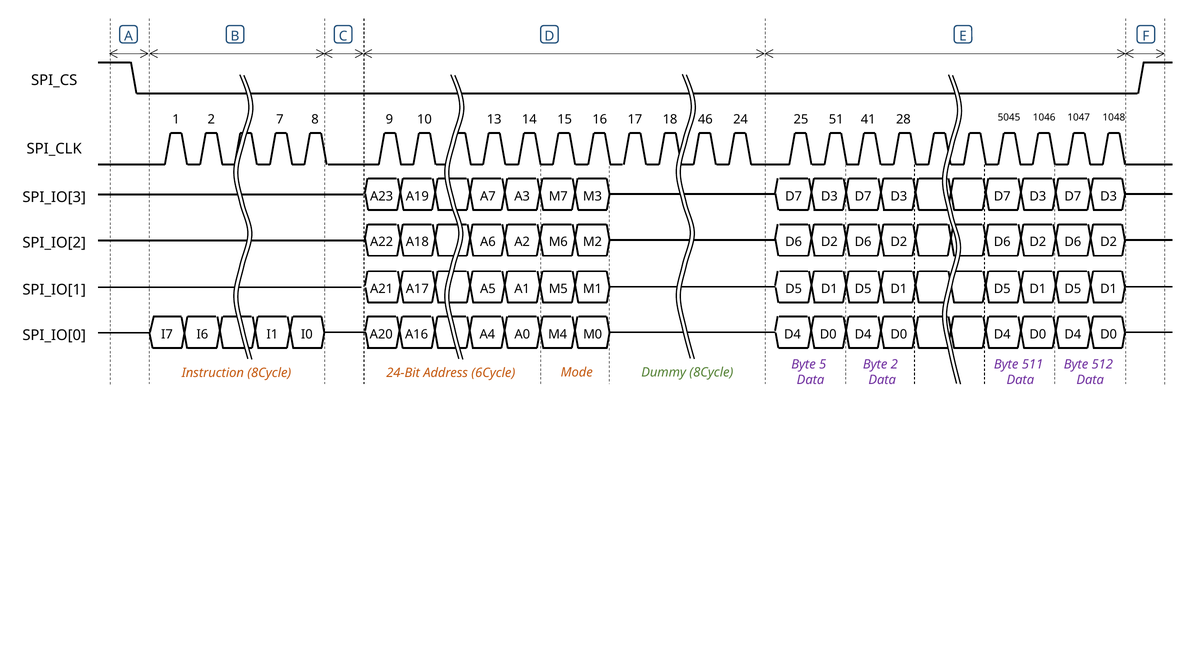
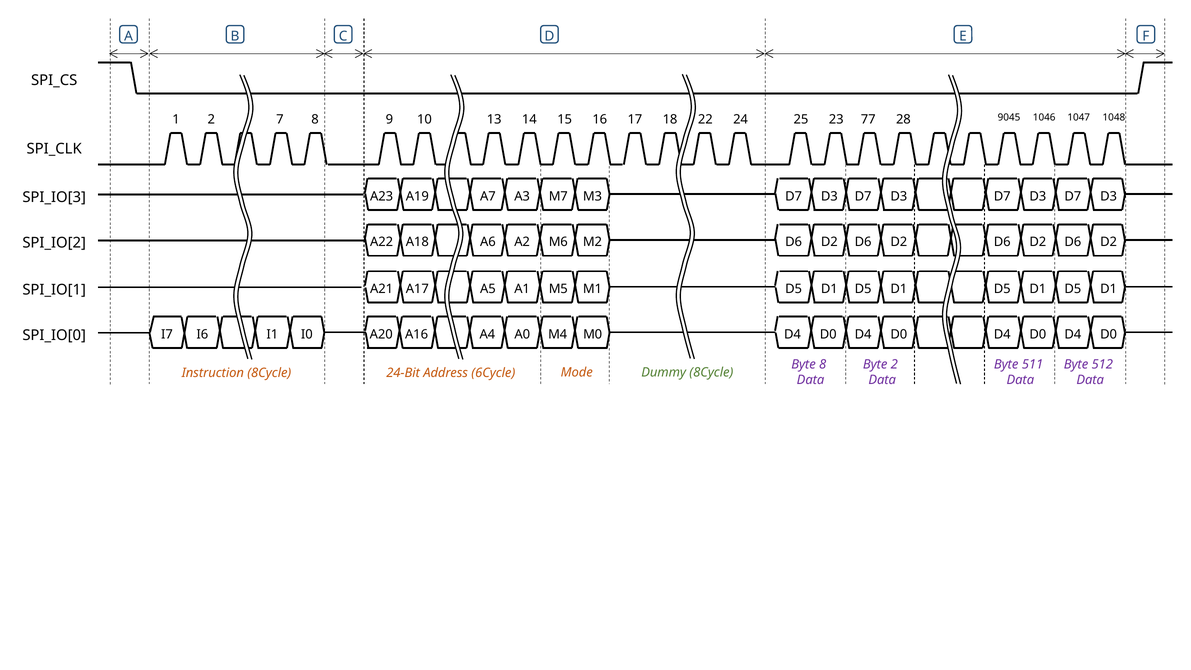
46: 46 -> 22
51: 51 -> 23
41: 41 -> 77
5045: 5045 -> 9045
Byte 5: 5 -> 8
